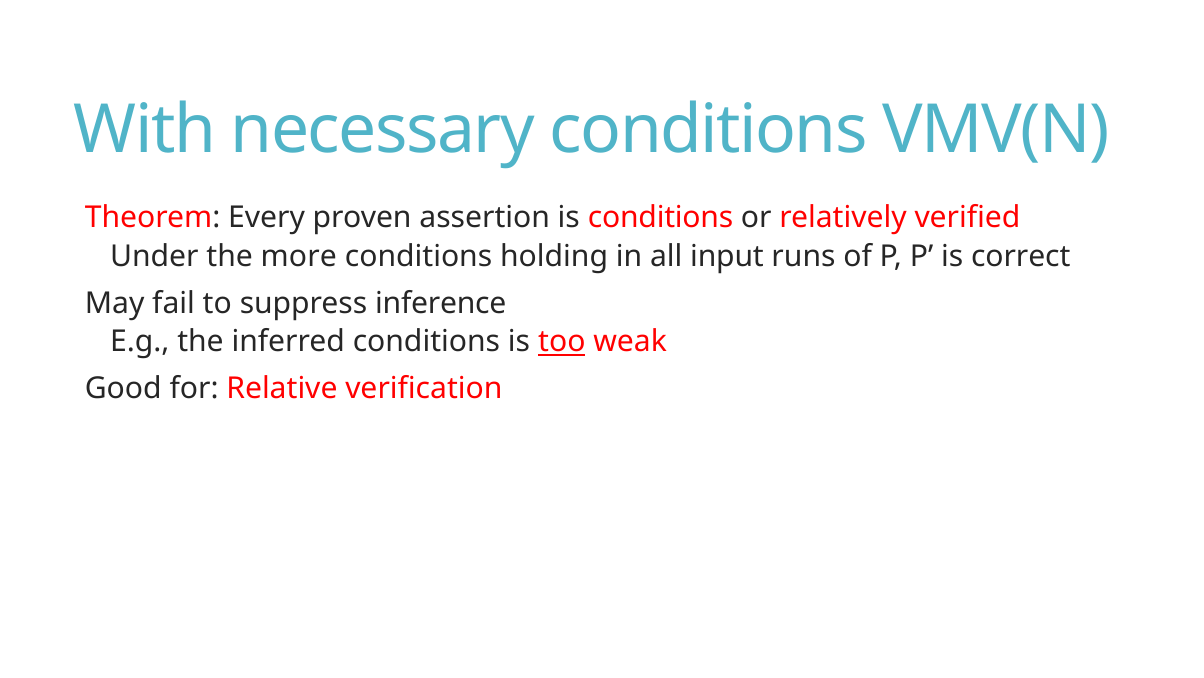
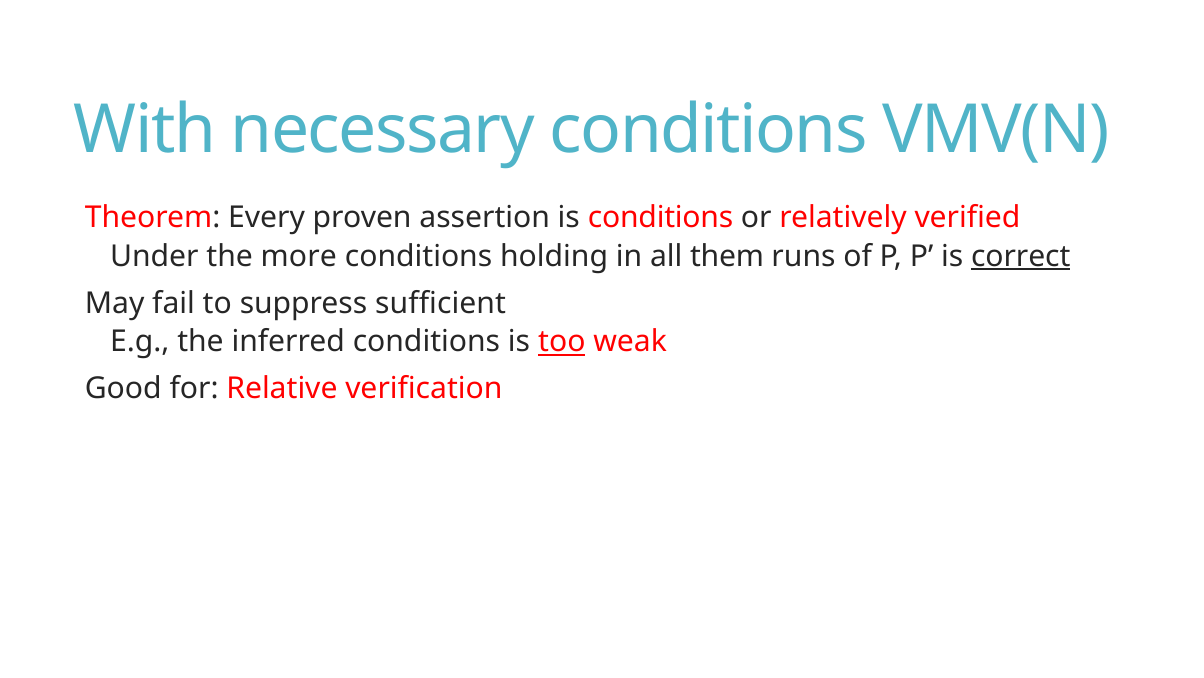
input: input -> them
correct underline: none -> present
inference: inference -> sufficient
